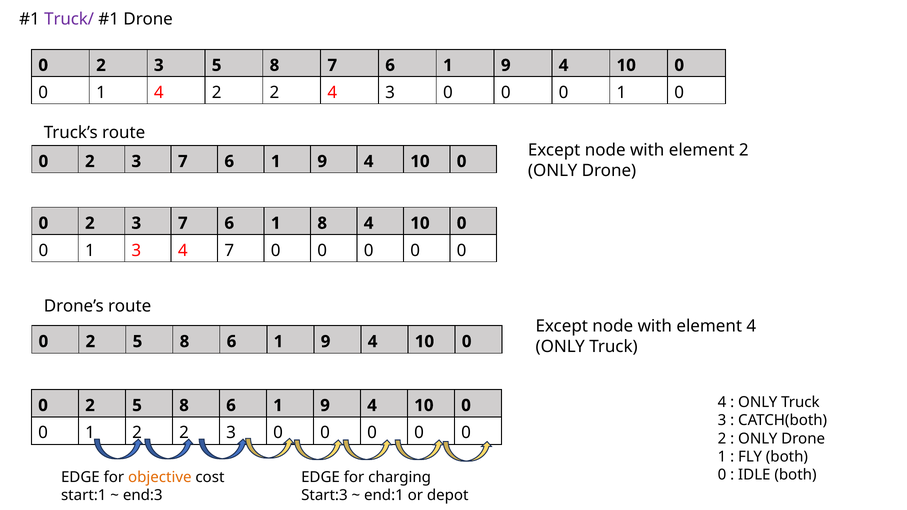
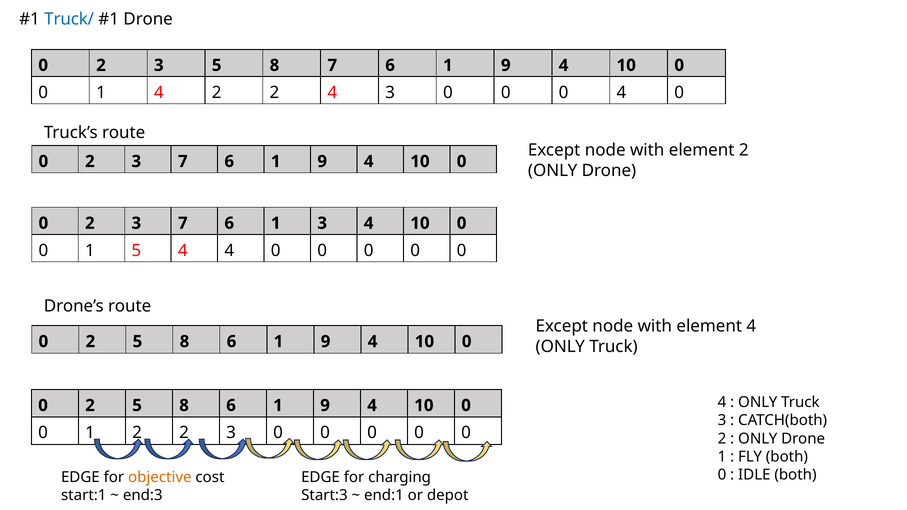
Truck/ colour: purple -> blue
0 0 0 1: 1 -> 4
1 8: 8 -> 3
1 3: 3 -> 5
4 7: 7 -> 4
